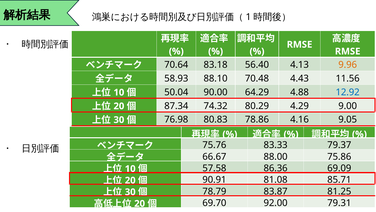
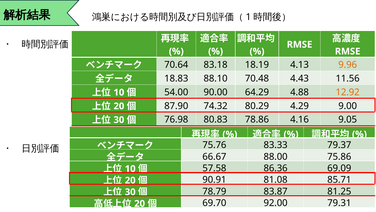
56.40: 56.40 -> 18.19
58.93: 58.93 -> 18.83
50.04: 50.04 -> 54.00
12.92 colour: blue -> orange
87.34: 87.34 -> 87.90
